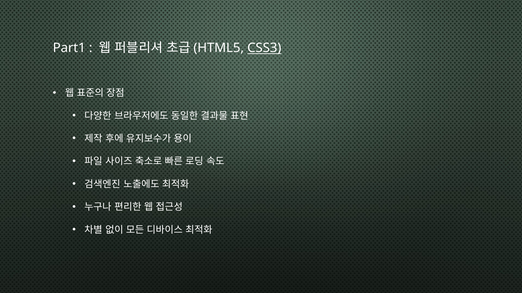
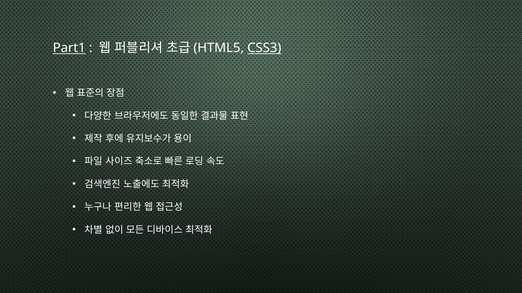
Part1 underline: none -> present
